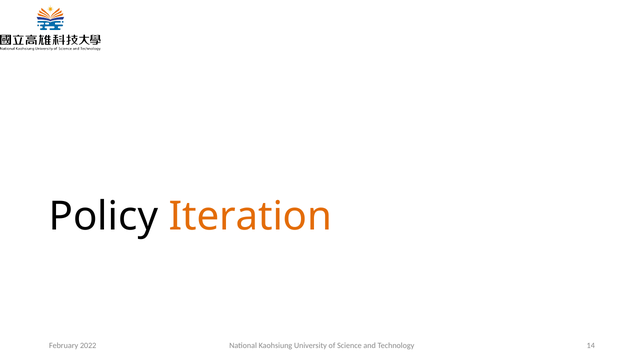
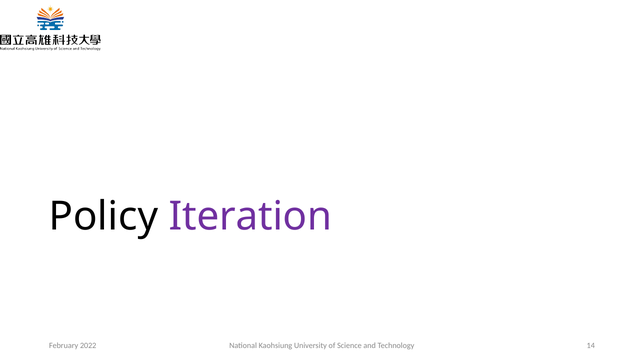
Iteration colour: orange -> purple
